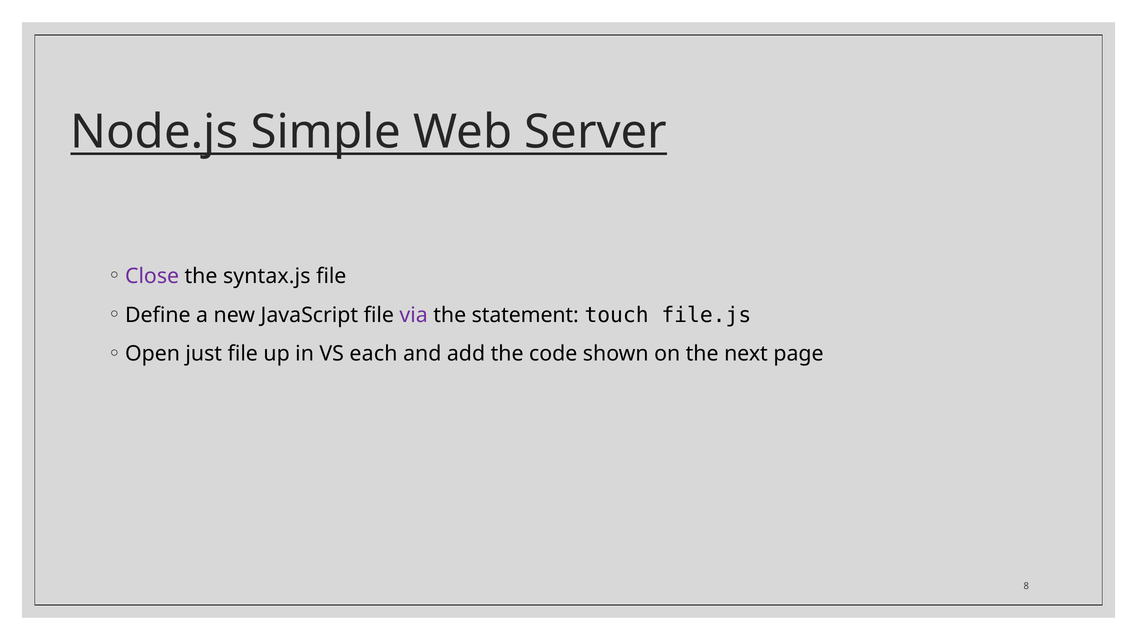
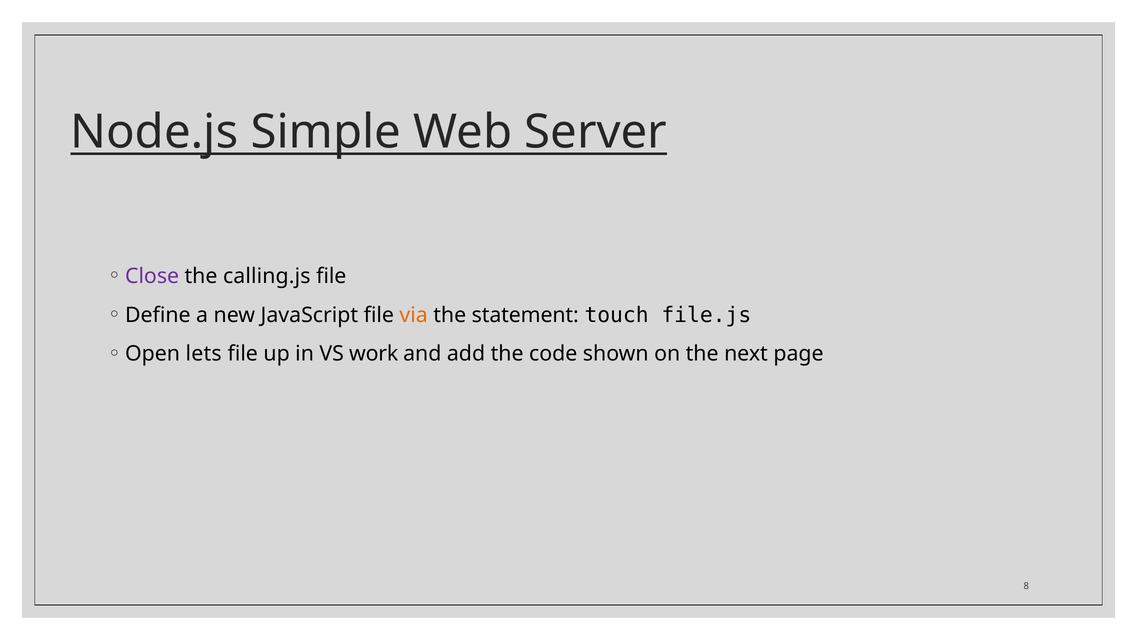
syntax.js: syntax.js -> calling.js
via colour: purple -> orange
just: just -> lets
each: each -> work
